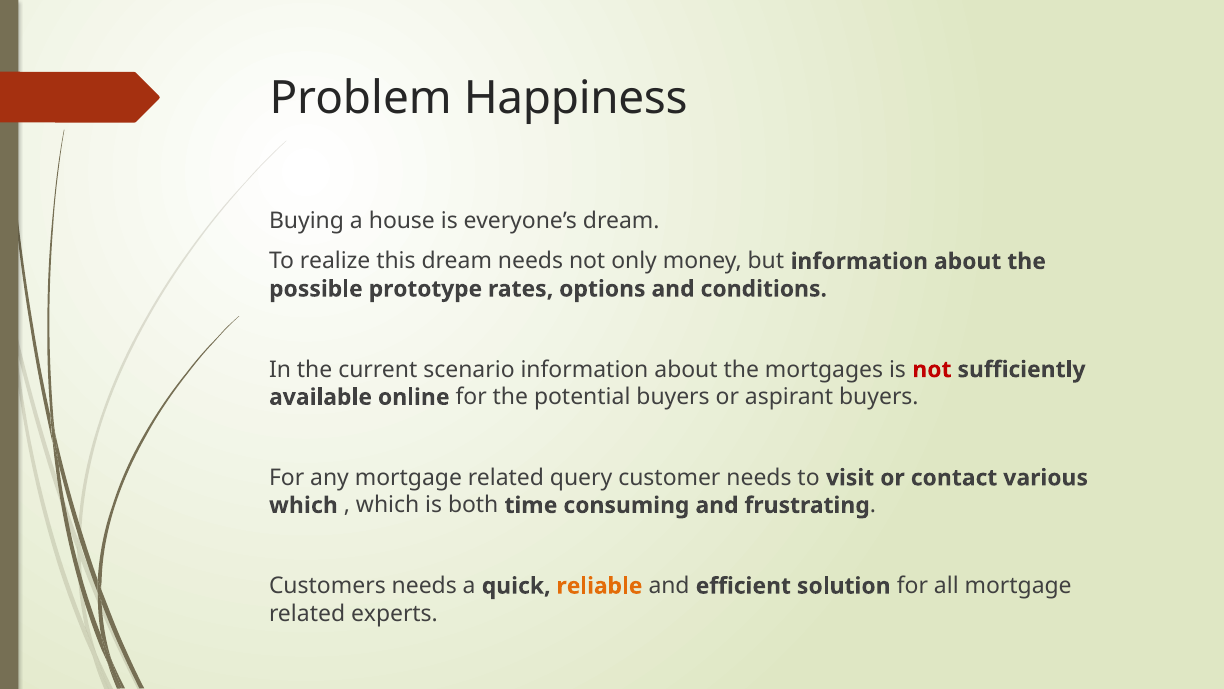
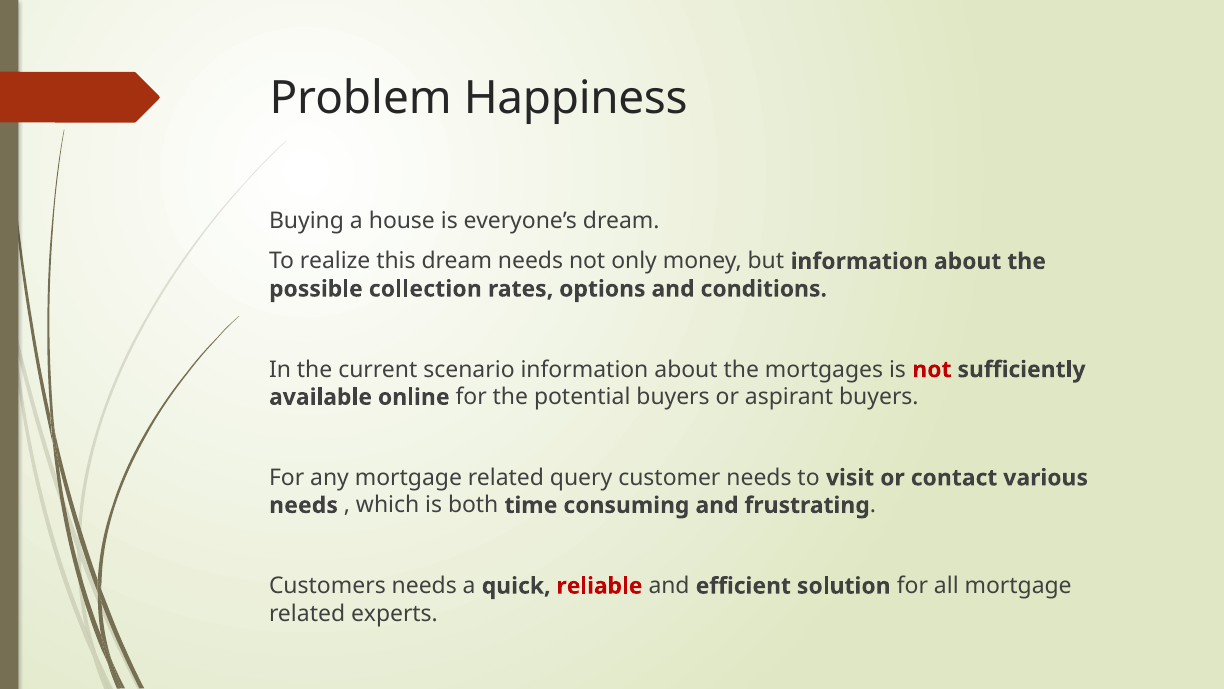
prototype: prototype -> collection
which at (303, 505): which -> needs
reliable colour: orange -> red
